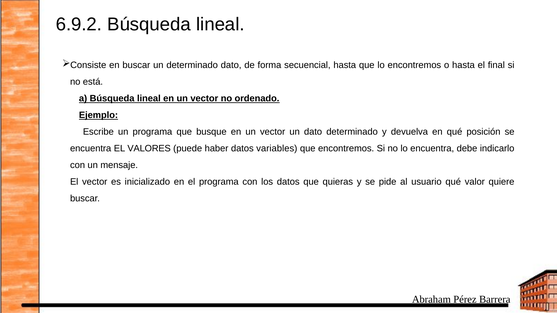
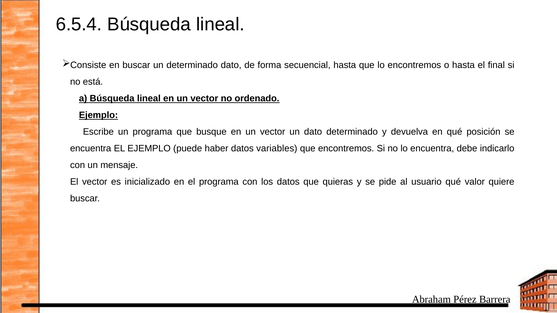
6.9.2: 6.9.2 -> 6.5.4
EL VALORES: VALORES -> EJEMPLO
